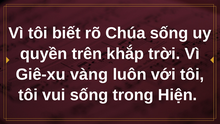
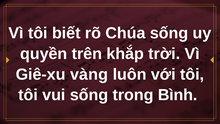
Hiện: Hiện -> Bình
